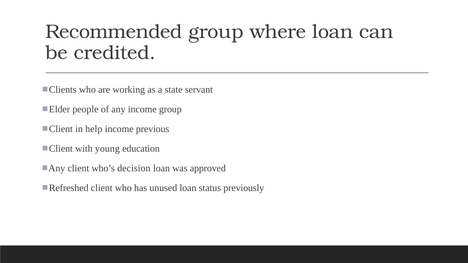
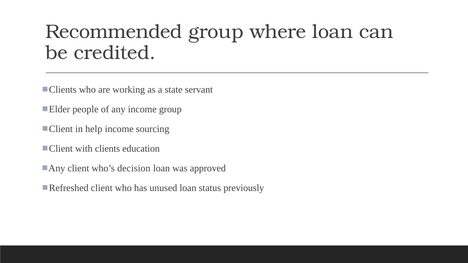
previous: previous -> sourcing
young: young -> clients
